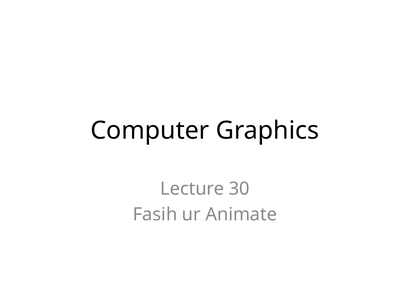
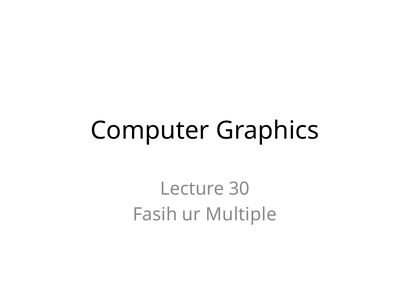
Animate: Animate -> Multiple
